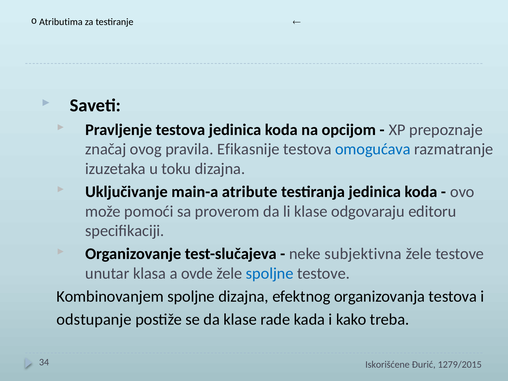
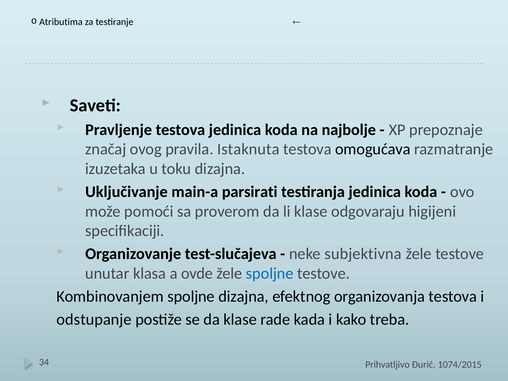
opcijom: opcijom -> najbolje
Efikasnije: Efikasnije -> Istaknuta
omogućava colour: blue -> black
atribute: atribute -> parsirati
editoru: editoru -> higijeni
Iskorišćene: Iskorišćene -> Prihvatljivo
1279/2015: 1279/2015 -> 1074/2015
